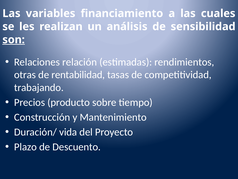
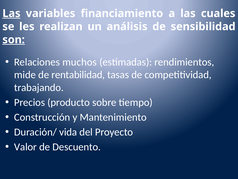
Las at (11, 13) underline: none -> present
relación: relación -> muchos
otras: otras -> mide
Plazo: Plazo -> Valor
